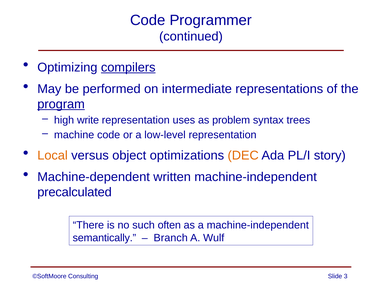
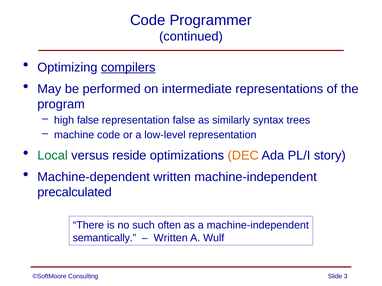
program underline: present -> none
high write: write -> false
representation uses: uses -> false
problem: problem -> similarly
Local colour: orange -> green
object: object -> reside
Branch at (171, 238): Branch -> Written
